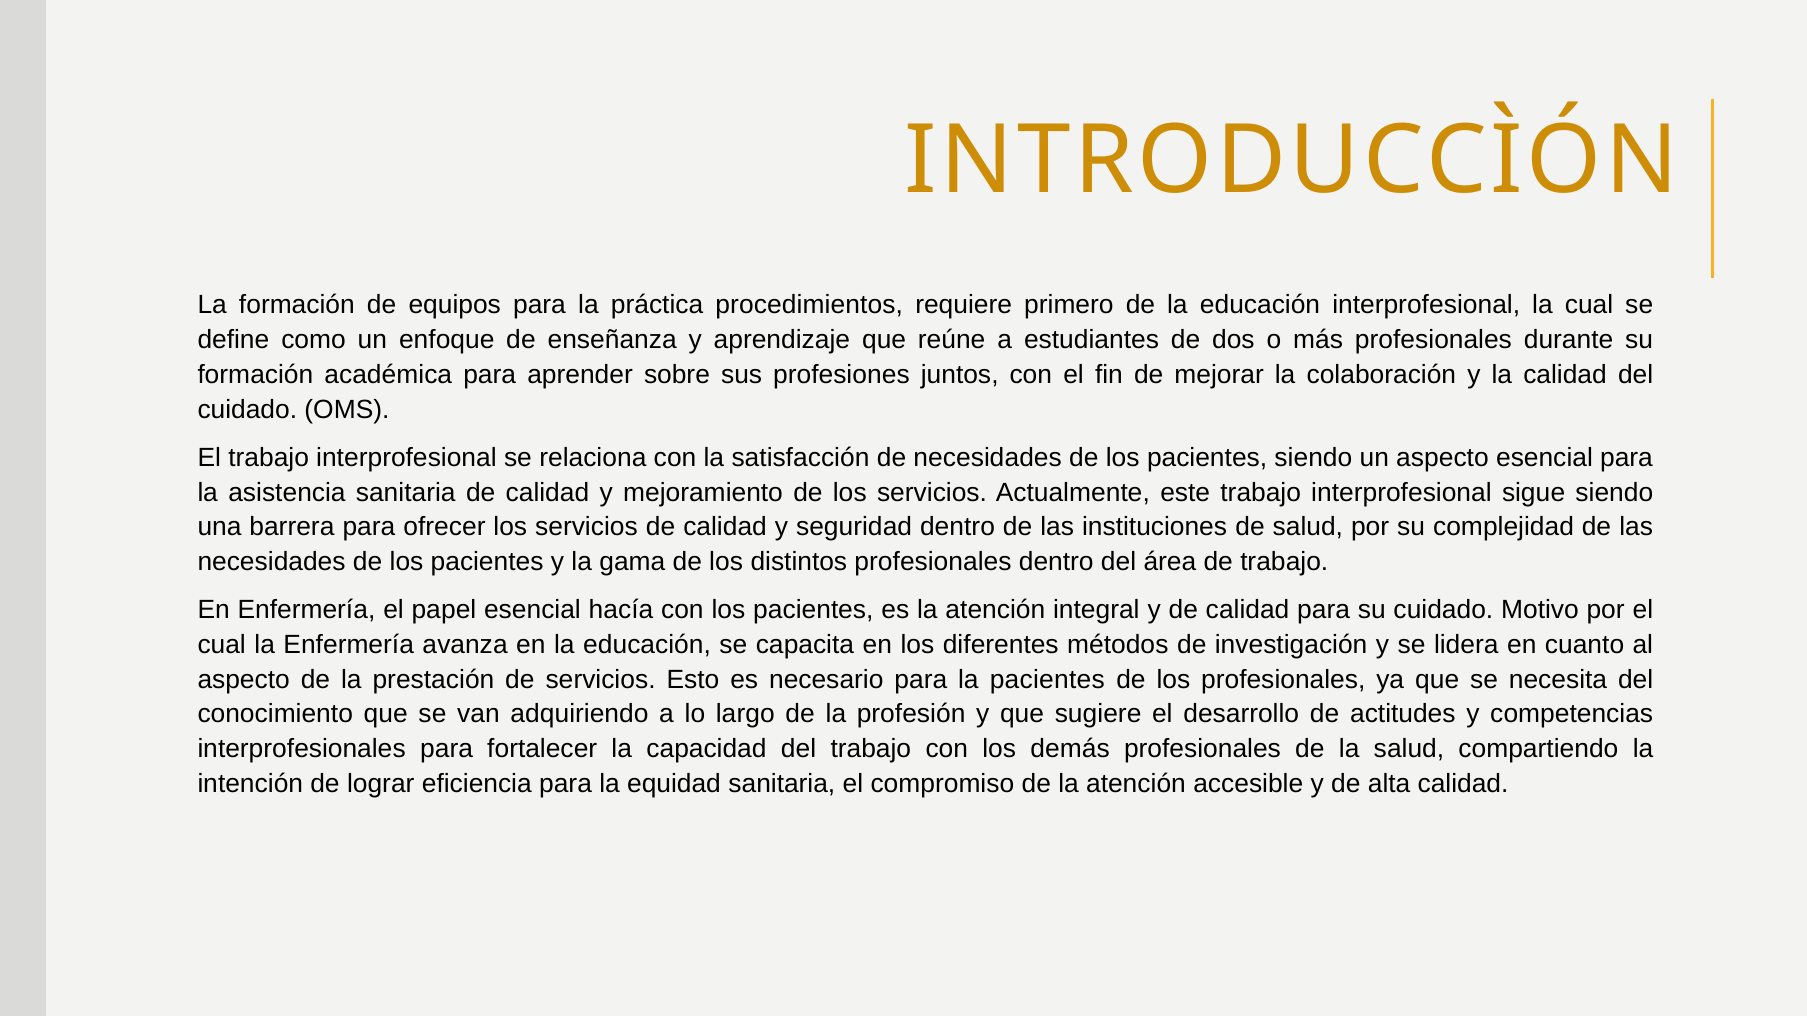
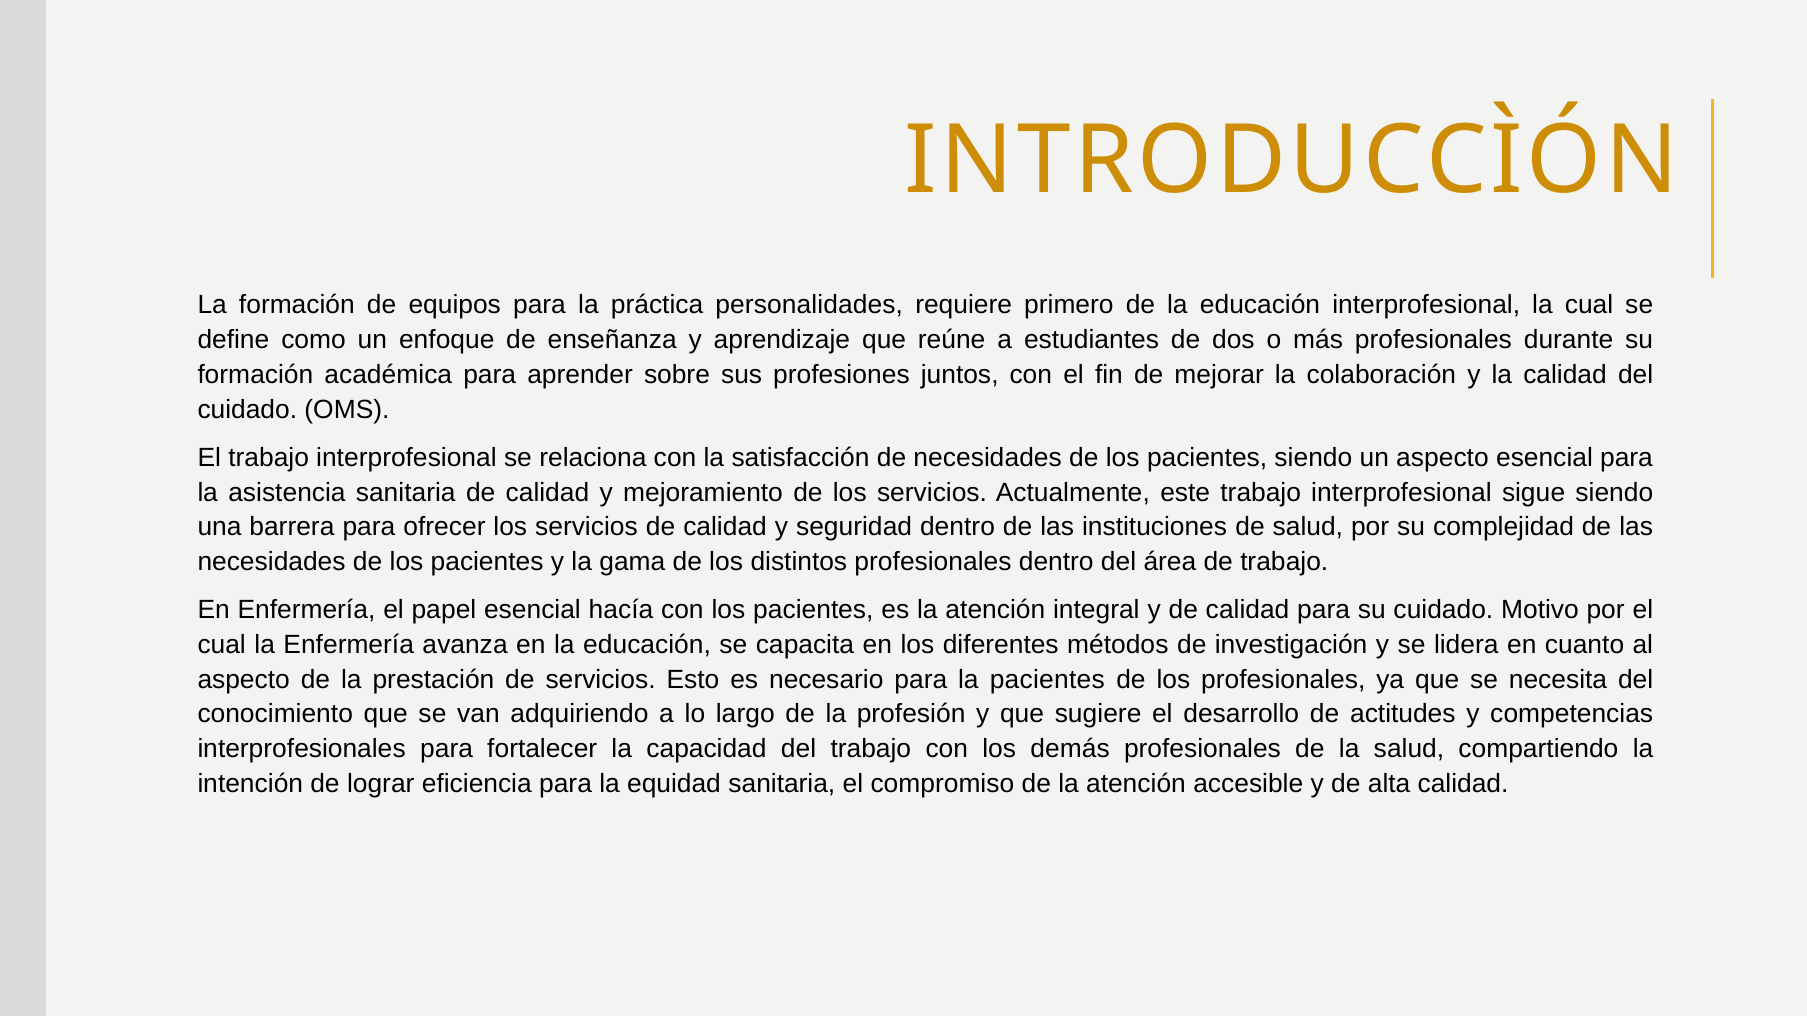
procedimientos: procedimientos -> personalidades
